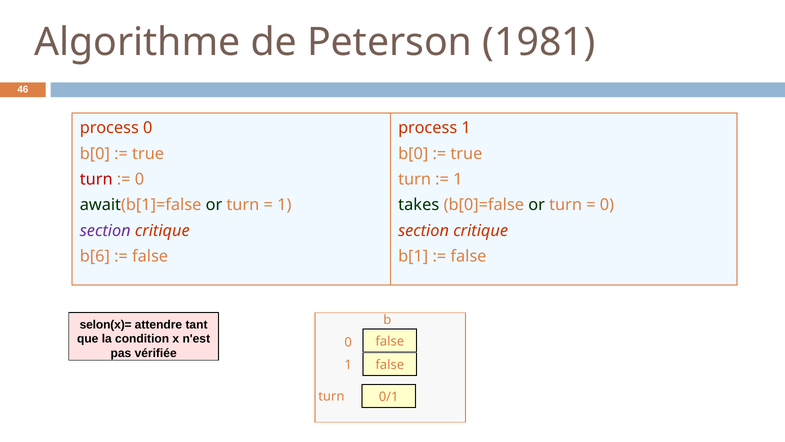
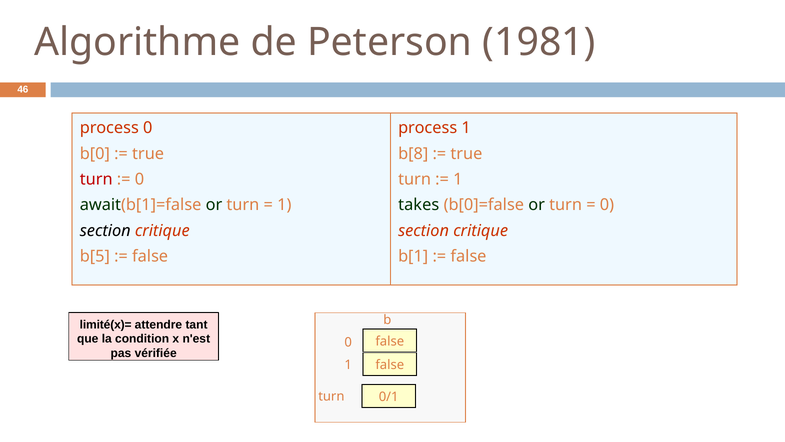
b[0 at (413, 154): b[0 -> b[8
section at (105, 231) colour: purple -> black
b[6: b[6 -> b[5
selon(x)=: selon(x)= -> limité(x)=
